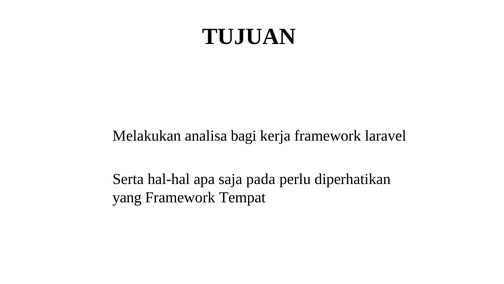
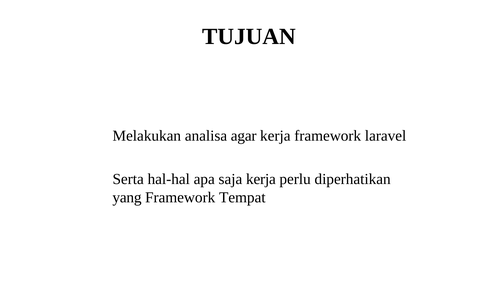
bagi: bagi -> agar
saja pada: pada -> kerja
